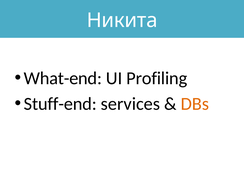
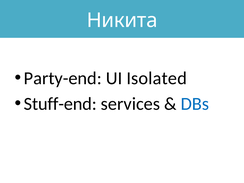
What-end: What-end -> Party-end
Profiling: Profiling -> Isolated
DBs colour: orange -> blue
